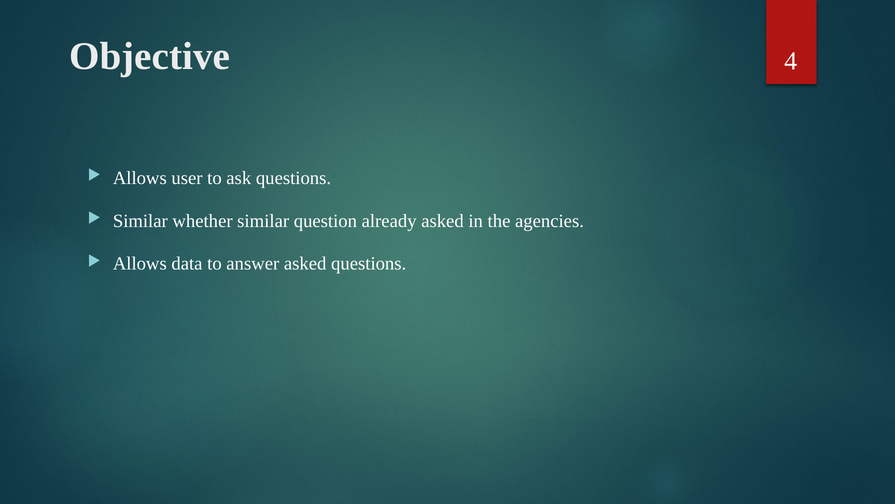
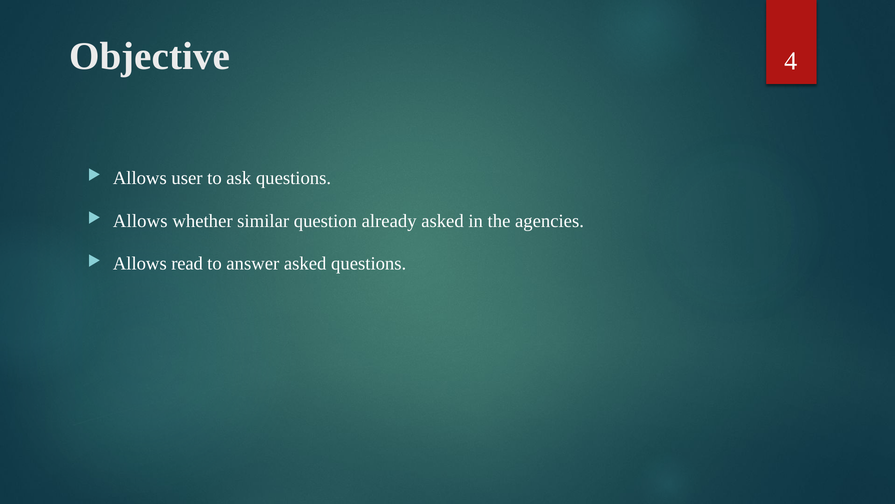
Similar at (140, 221): Similar -> Allows
data: data -> read
